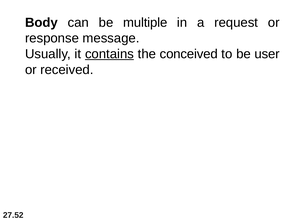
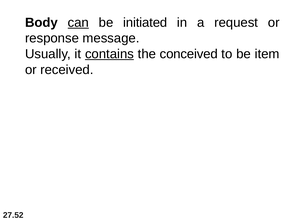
can underline: none -> present
multiple: multiple -> initiated
user: user -> item
